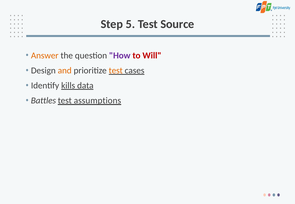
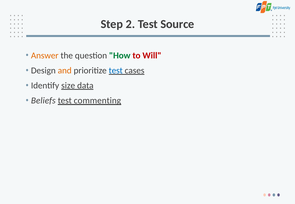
5: 5 -> 2
How colour: purple -> green
test at (116, 71) colour: orange -> blue
kills: kills -> size
Battles: Battles -> Beliefs
assumptions: assumptions -> commenting
